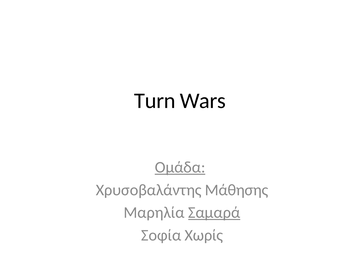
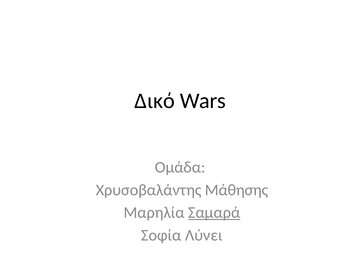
Turn: Turn -> Δικό
Ομάδα underline: present -> none
Χωρίς: Χωρίς -> Λύνει
